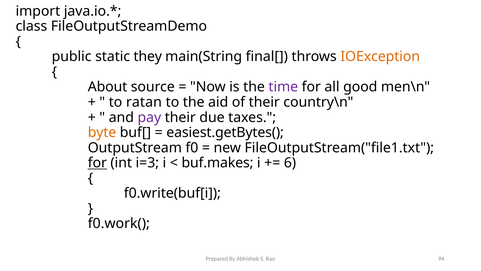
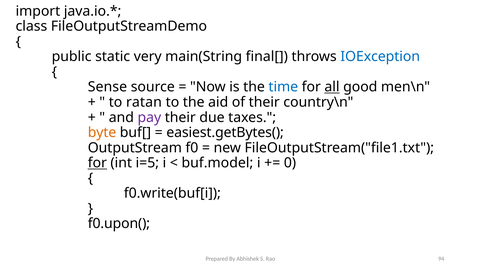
they: they -> very
IOException colour: orange -> blue
About: About -> Sense
time colour: purple -> blue
all underline: none -> present
i=3: i=3 -> i=5
buf.makes: buf.makes -> buf.model
6: 6 -> 0
f0.work(: f0.work( -> f0.upon(
